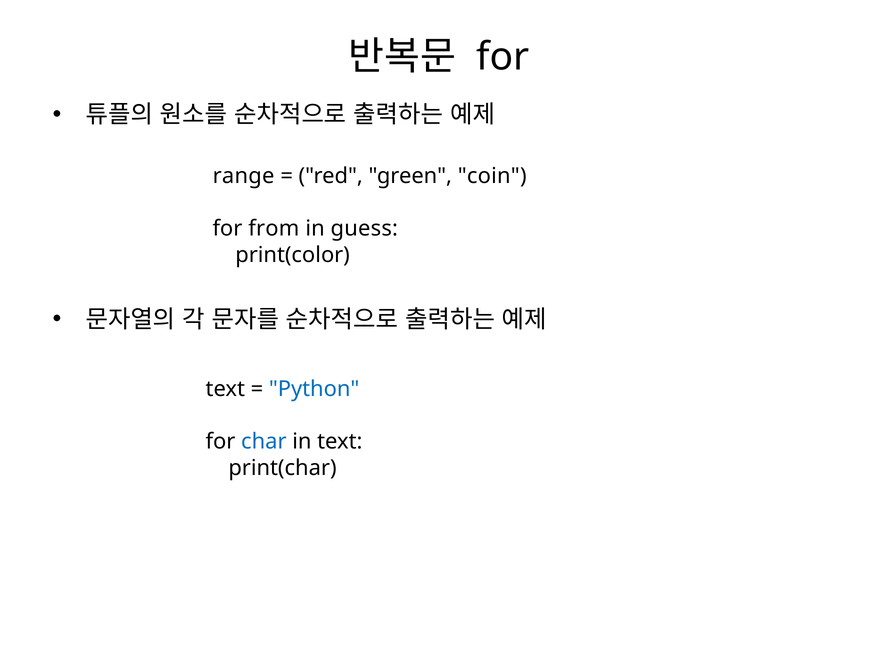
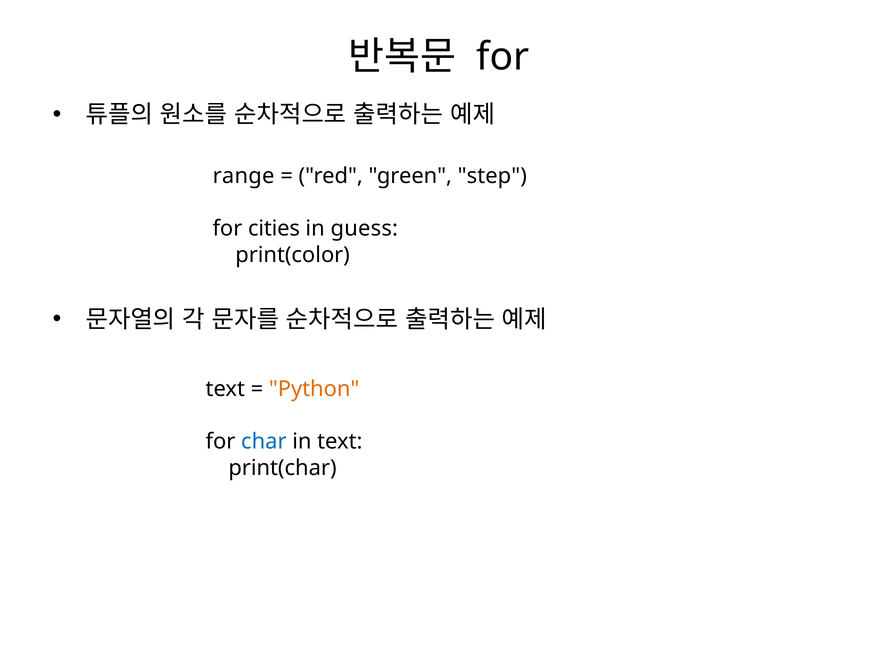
coin: coin -> step
from: from -> cities
Python colour: blue -> orange
